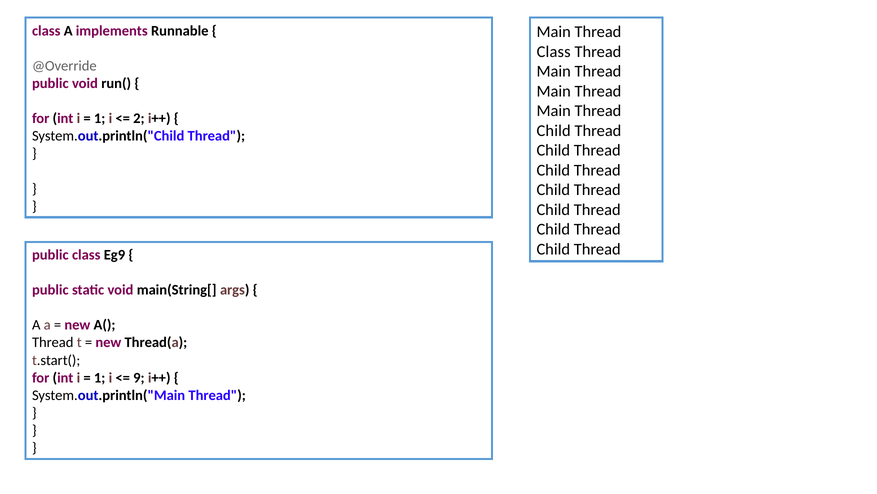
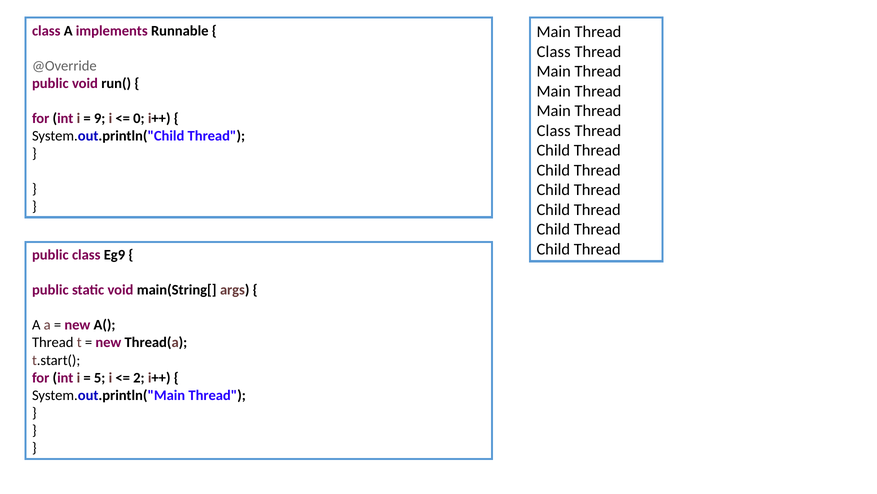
1 at (100, 118): 1 -> 9
2: 2 -> 0
Child at (554, 131): Child -> Class
1 at (100, 377): 1 -> 5
9: 9 -> 2
